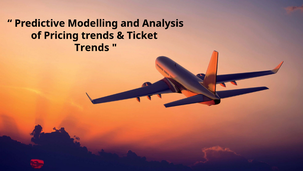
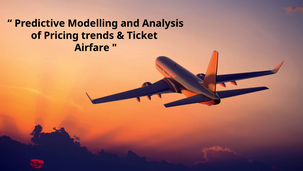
Trends at (92, 48): Trends -> Airfare
